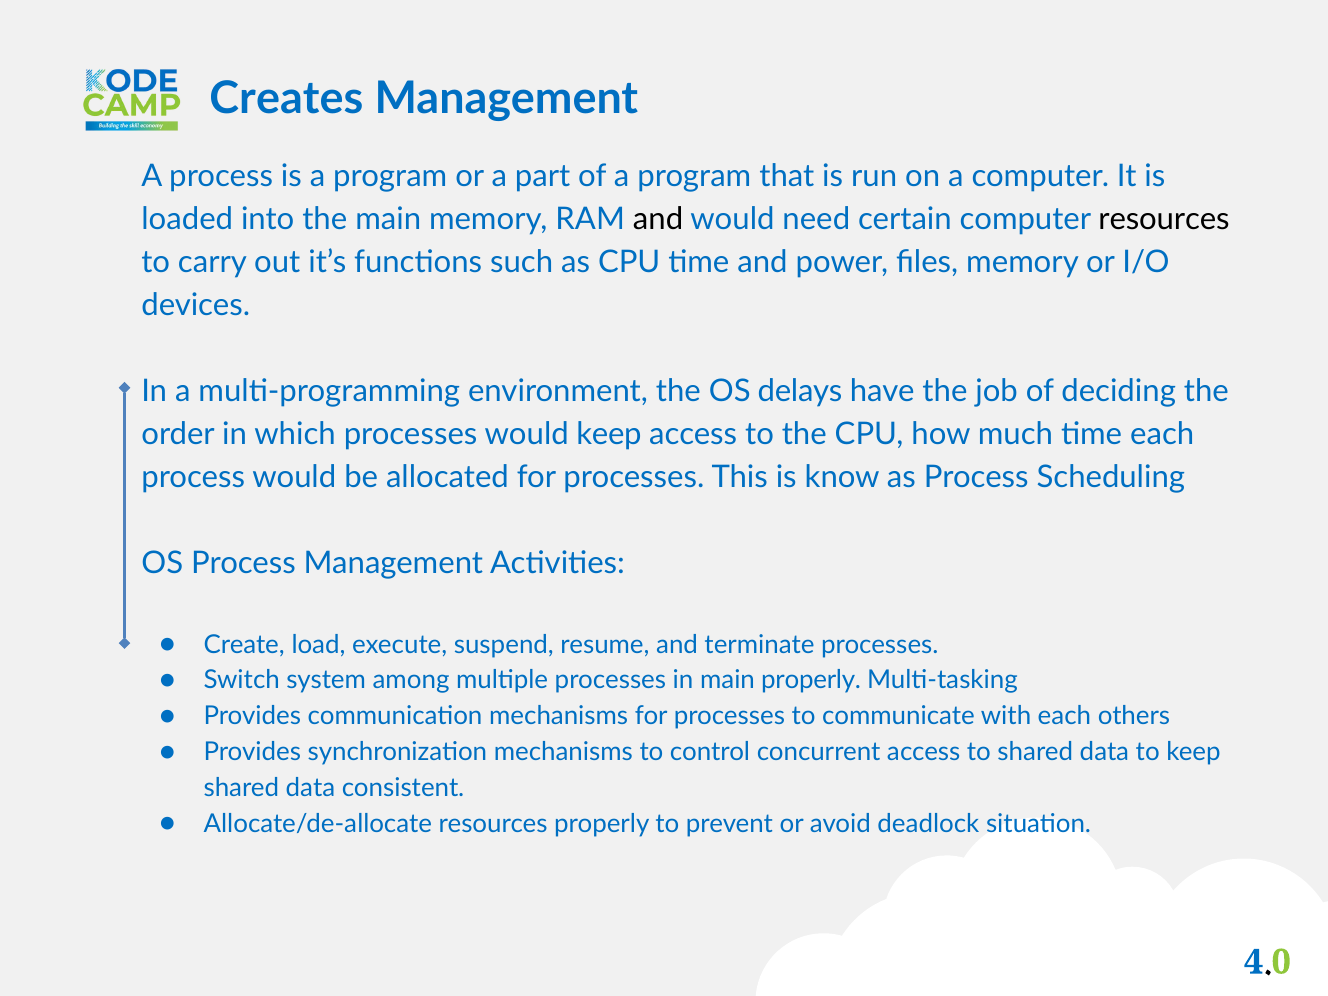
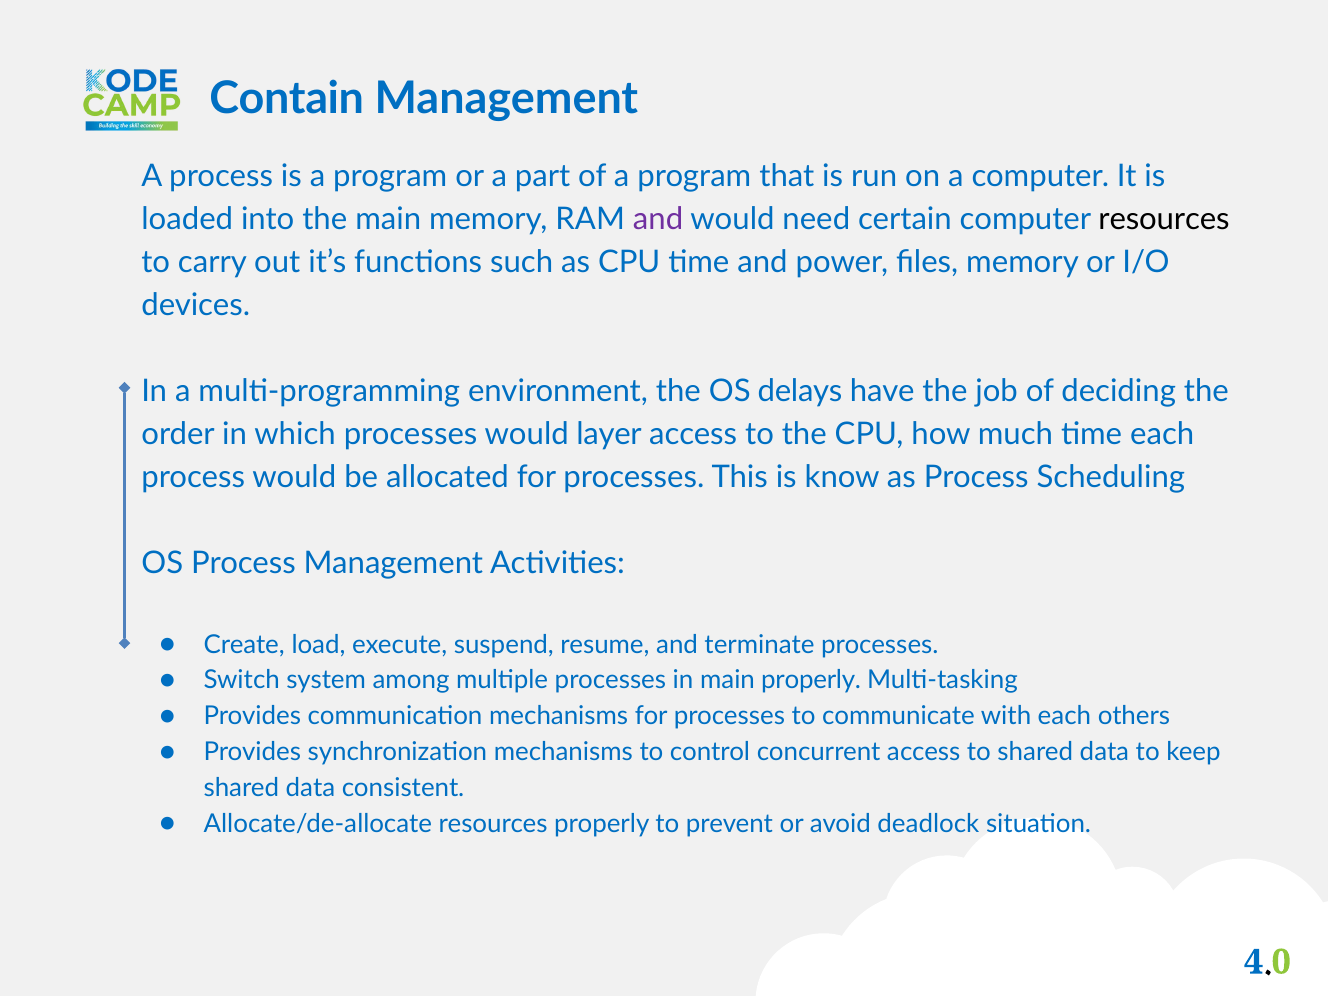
Creates: Creates -> Contain
and at (658, 220) colour: black -> purple
would keep: keep -> layer
